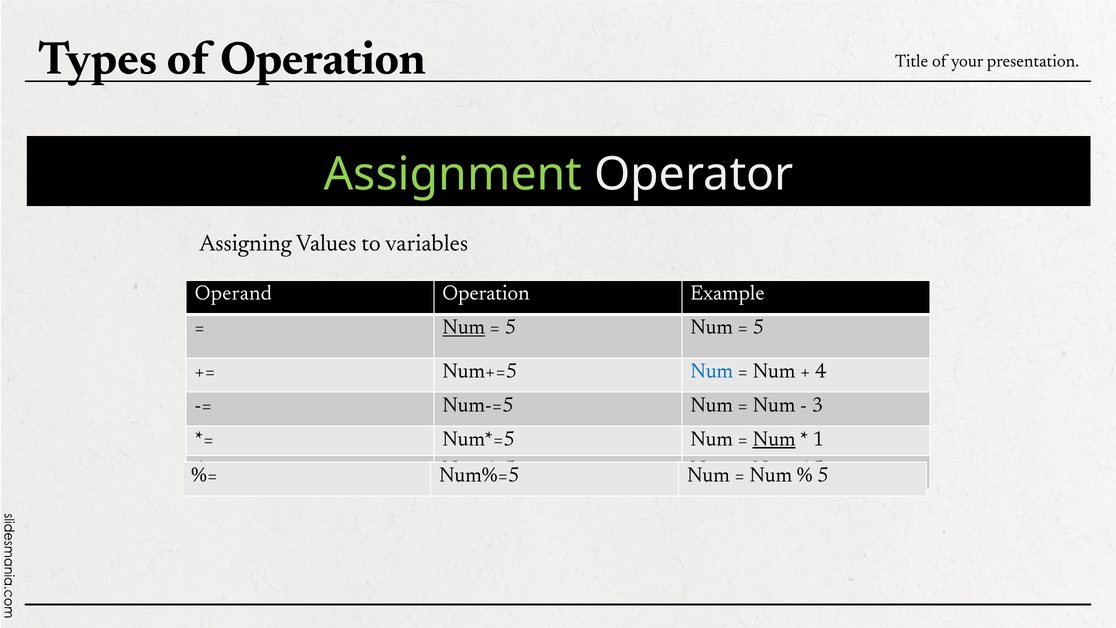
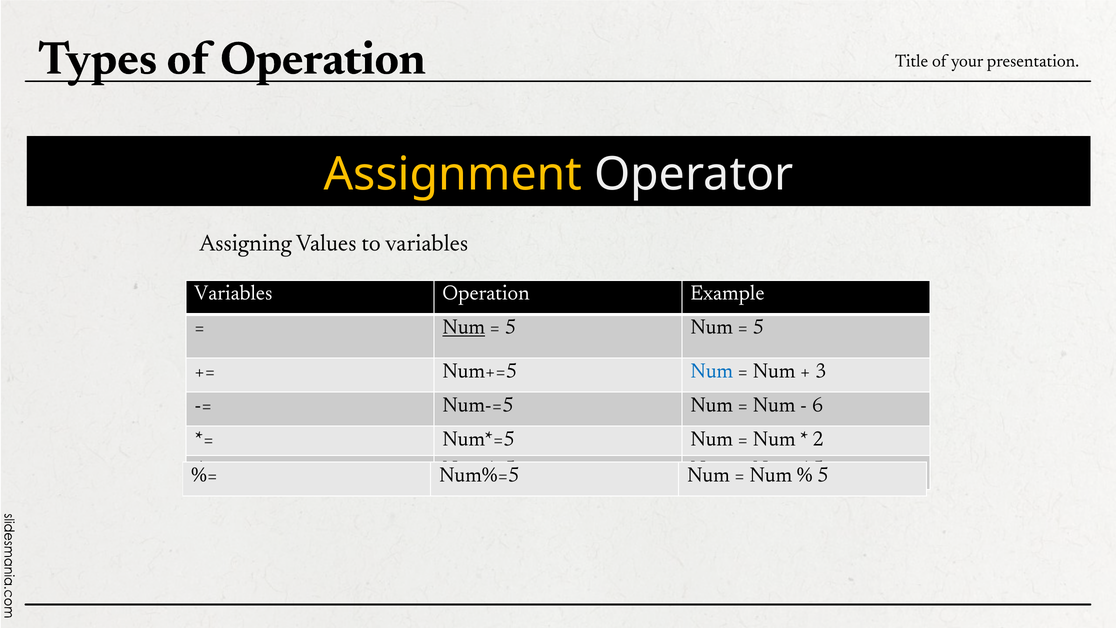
Assignment colour: light green -> yellow
Operand at (233, 293): Operand -> Variables
4: 4 -> 3
3: 3 -> 6
Num at (774, 439) underline: present -> none
1: 1 -> 2
